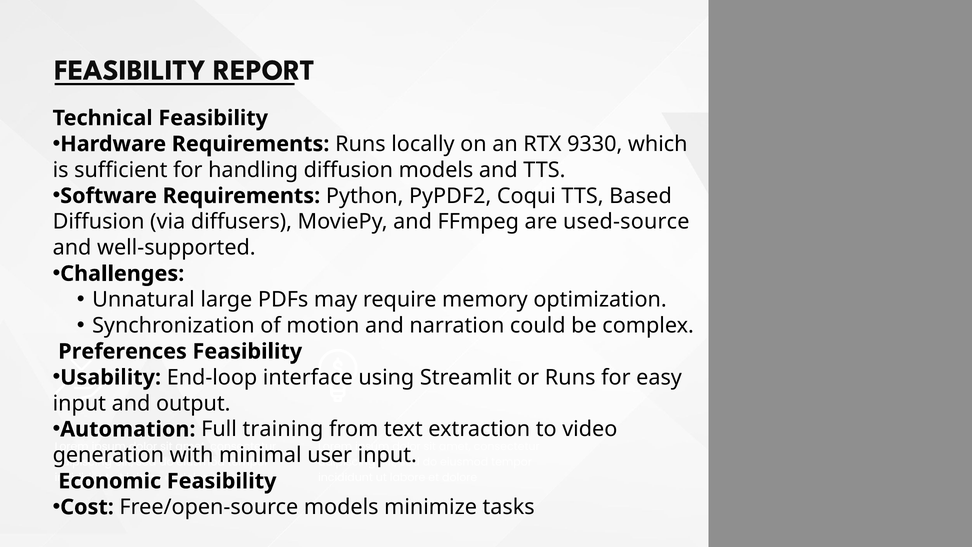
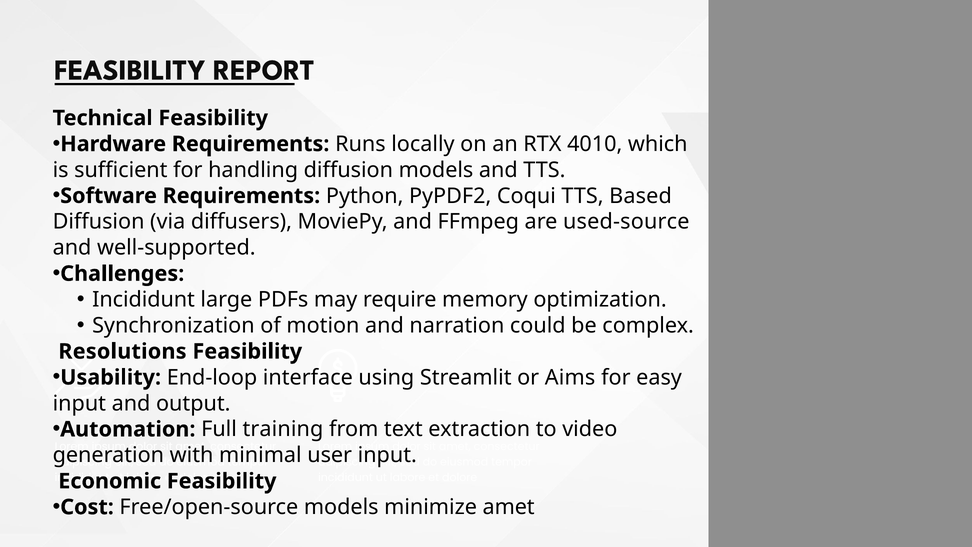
9330: 9330 -> 4010
Unnatural at (143, 299): Unnatural -> Incididunt
Preferences: Preferences -> Resolutions
or Runs: Runs -> Aims
minimize tasks: tasks -> amet
